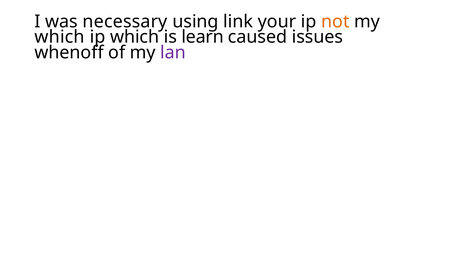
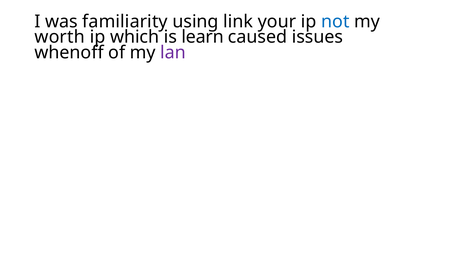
necessary: necessary -> familiarity
not colour: orange -> blue
which at (60, 37): which -> worth
